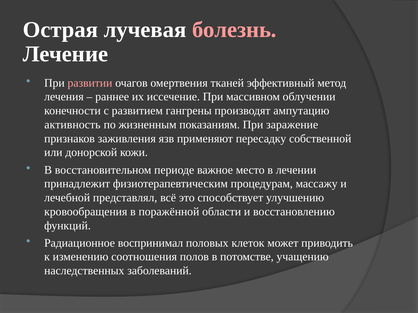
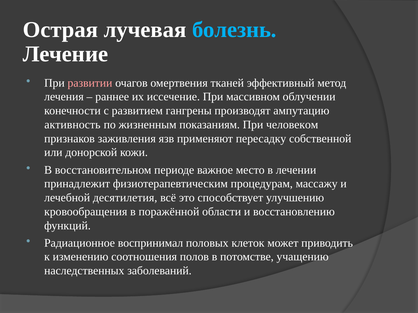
болезнь colour: pink -> light blue
заражение: заражение -> человеком
представлял: представлял -> десятилетия
